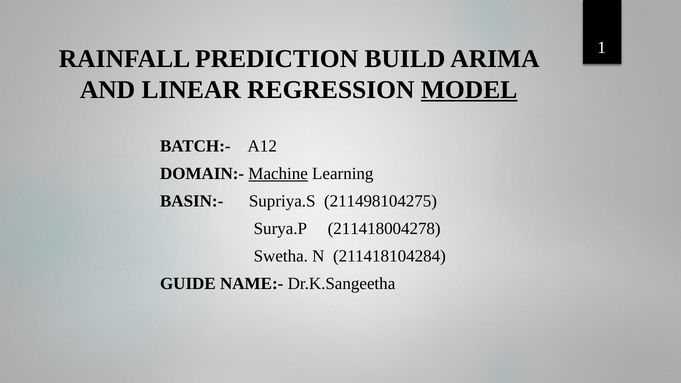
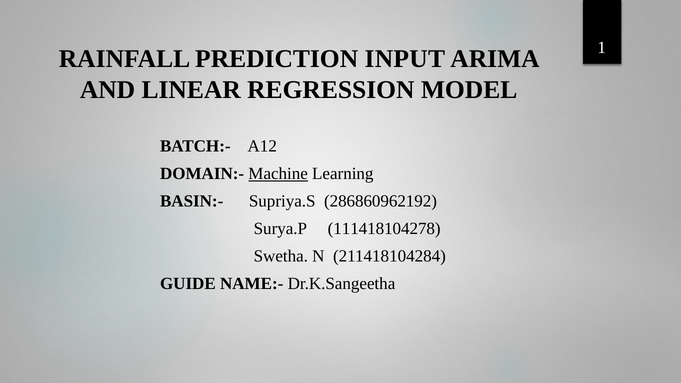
BUILD: BUILD -> INPUT
MODEL underline: present -> none
211498104275: 211498104275 -> 286860962192
211418004278: 211418004278 -> 111418104278
